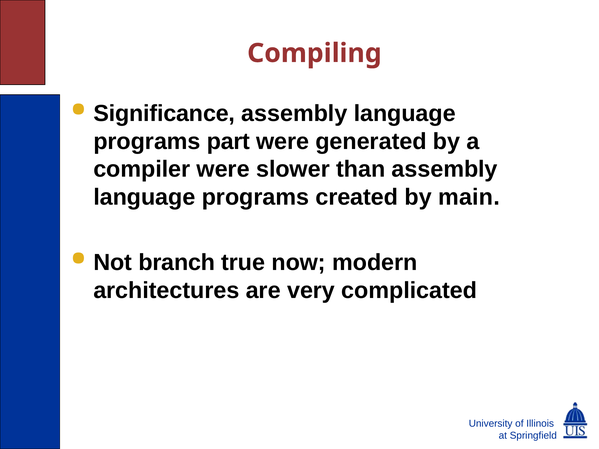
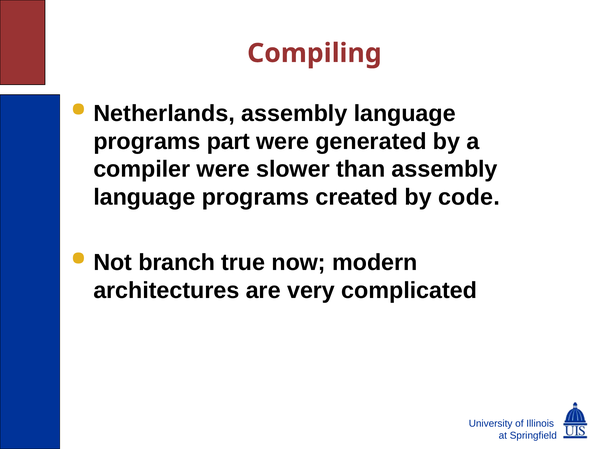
Significance: Significance -> Netherlands
main: main -> code
